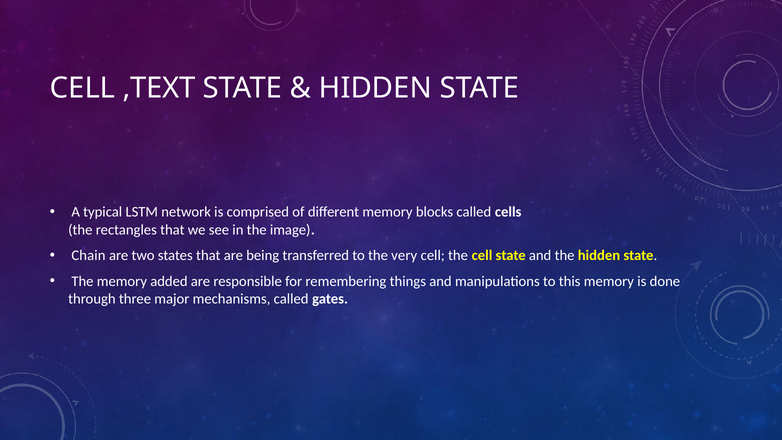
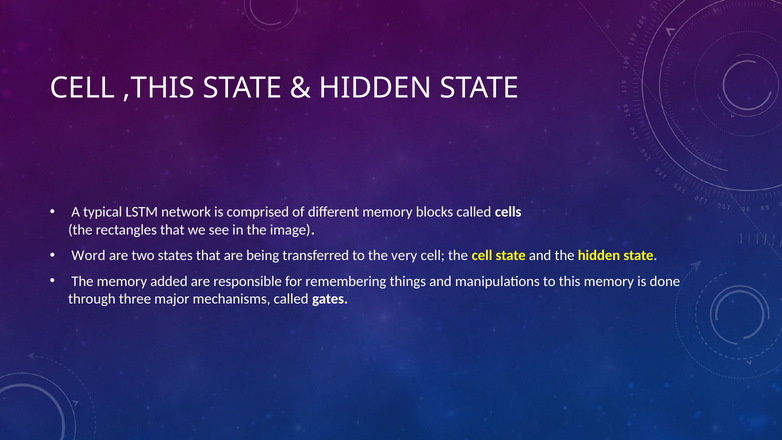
,TEXT: ,TEXT -> ,THIS
Chain: Chain -> Word
